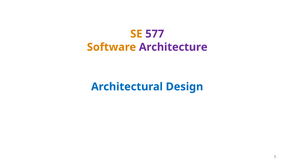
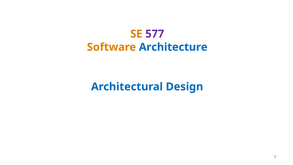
Architecture colour: purple -> blue
